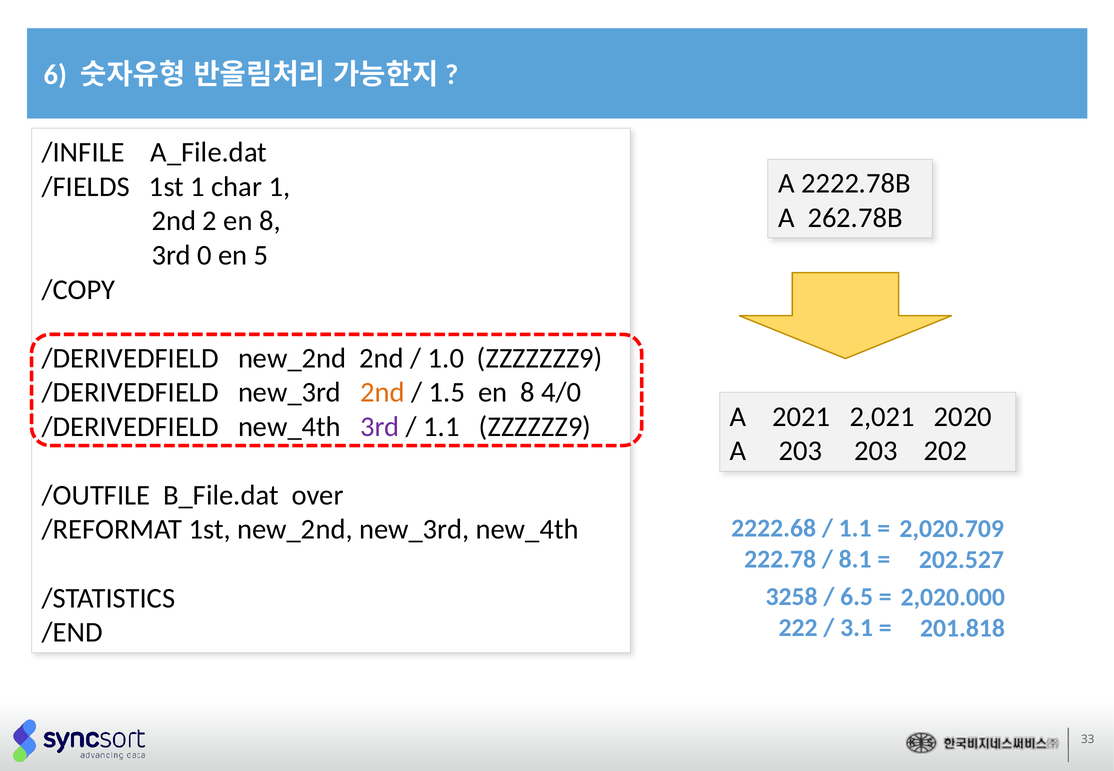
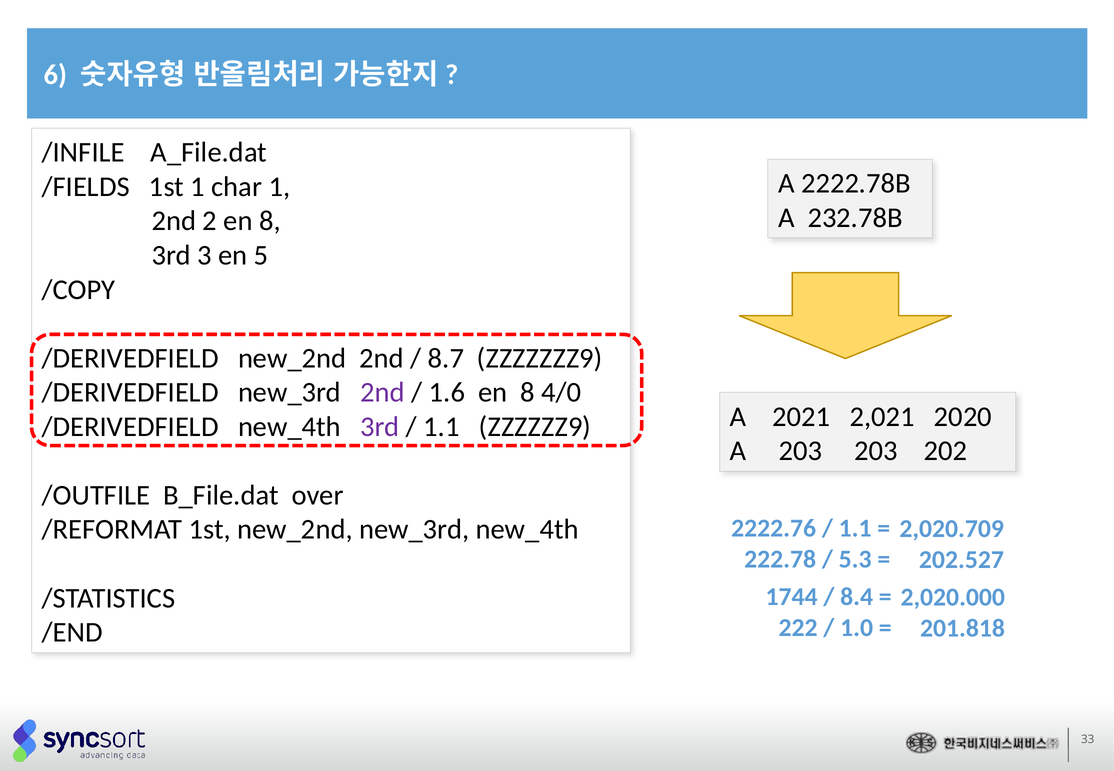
262.78B: 262.78B -> 232.78B
0: 0 -> 3
1.0: 1.0 -> 8.7
2nd at (383, 393) colour: orange -> purple
1.5: 1.5 -> 1.6
2222.68: 2222.68 -> 2222.76
8.1: 8.1 -> 5.3
3258: 3258 -> 1744
6.5: 6.5 -> 8.4
3.1: 3.1 -> 1.0
